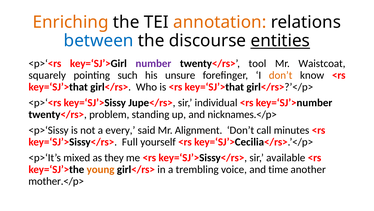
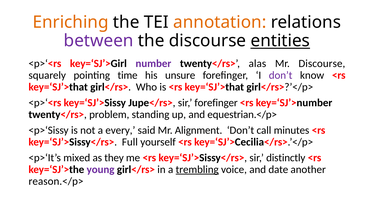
between colour: blue -> purple
tool: tool -> alas
Mr Waistcoat: Waistcoat -> Discourse
such: such -> time
don’t at (281, 75) colour: orange -> purple
sir individual: individual -> forefinger
nicknames.</p>: nicknames.</p> -> equestrian.</p>
available: available -> distinctly
young colour: orange -> purple
trembling underline: none -> present
time: time -> date
mother.</p>: mother.</p> -> reason.</p>
